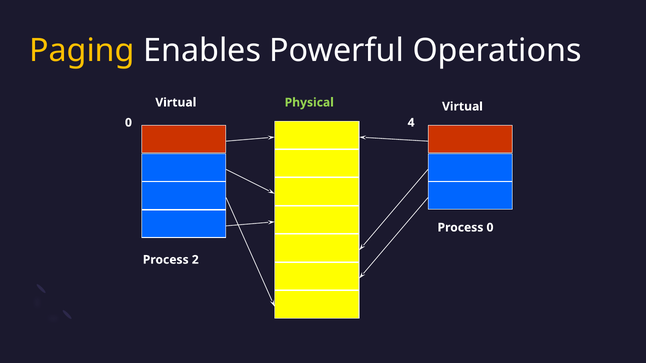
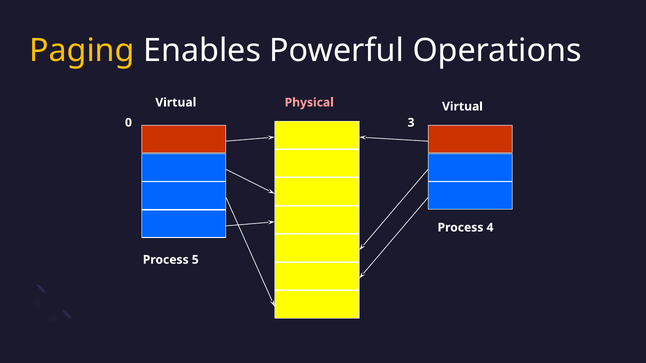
Physical colour: light green -> pink
4: 4 -> 3
Process 0: 0 -> 4
2: 2 -> 5
